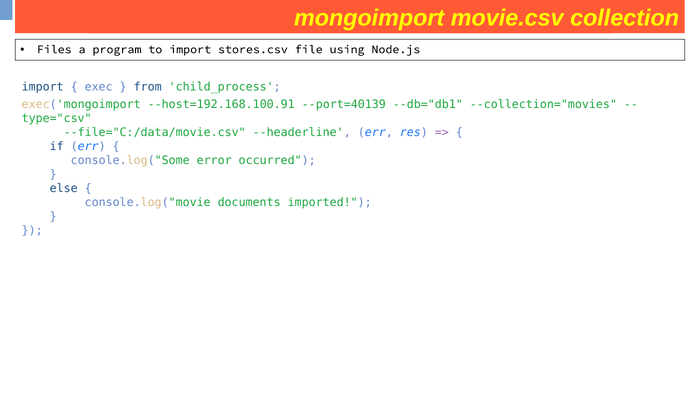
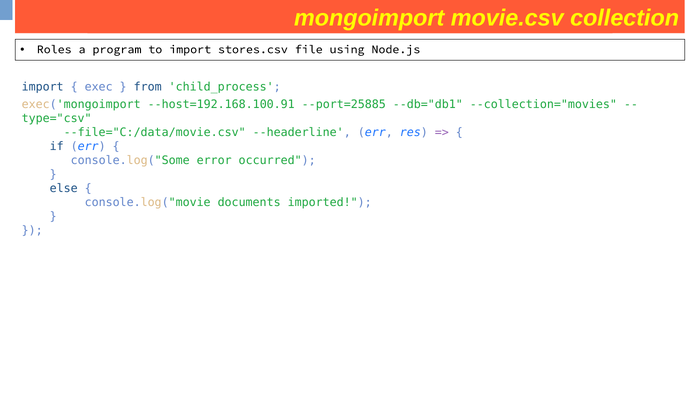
Files: Files -> Roles
--port=40139: --port=40139 -> --port=25885
